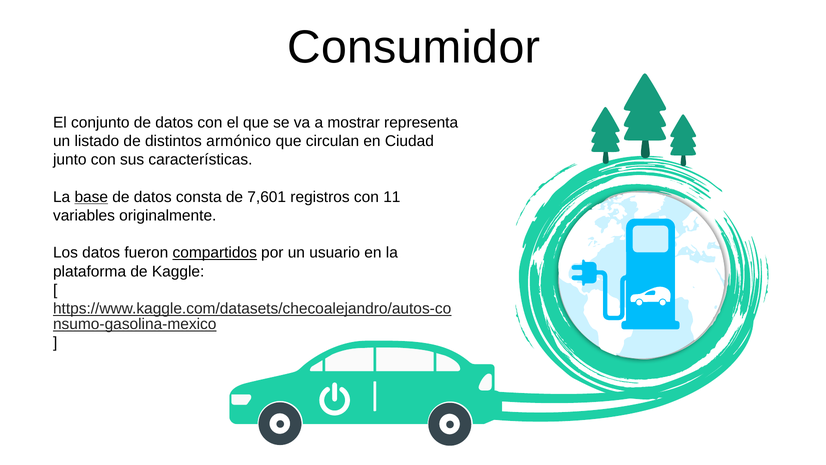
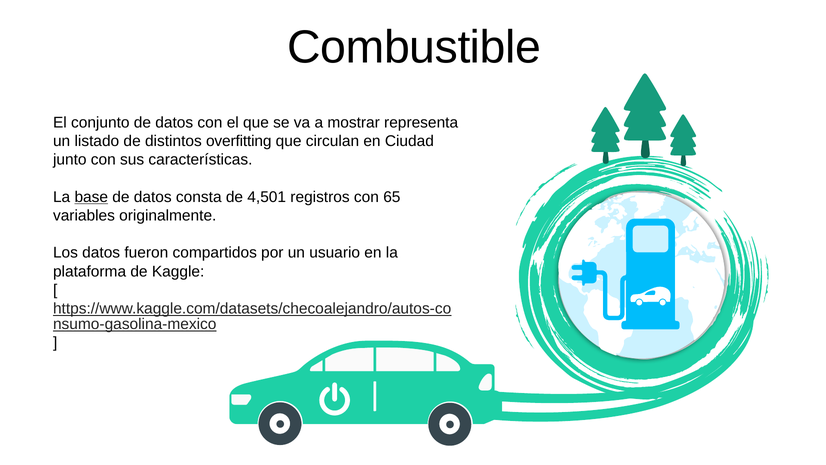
Consumidor: Consumidor -> Combustible
armónico: armónico -> overfitting
7,601: 7,601 -> 4,501
11: 11 -> 65
compartidos underline: present -> none
